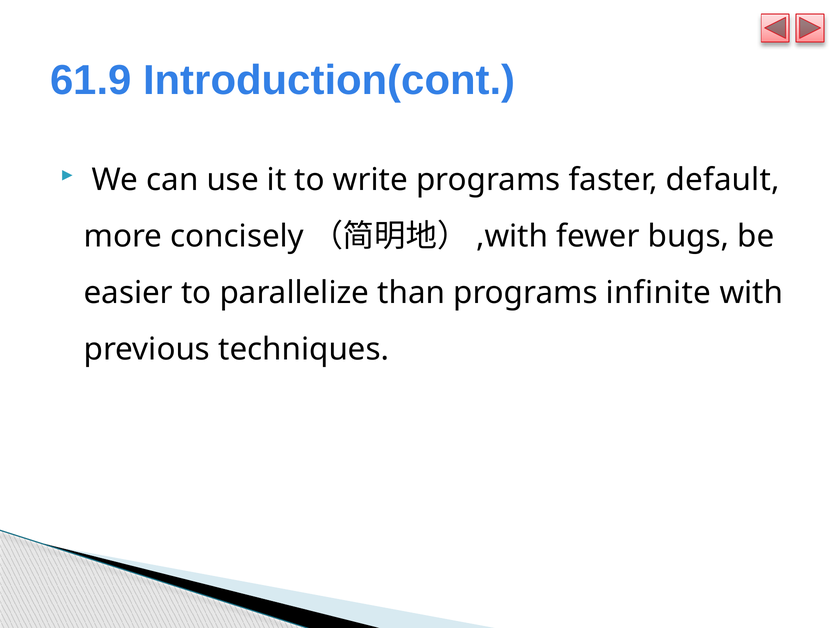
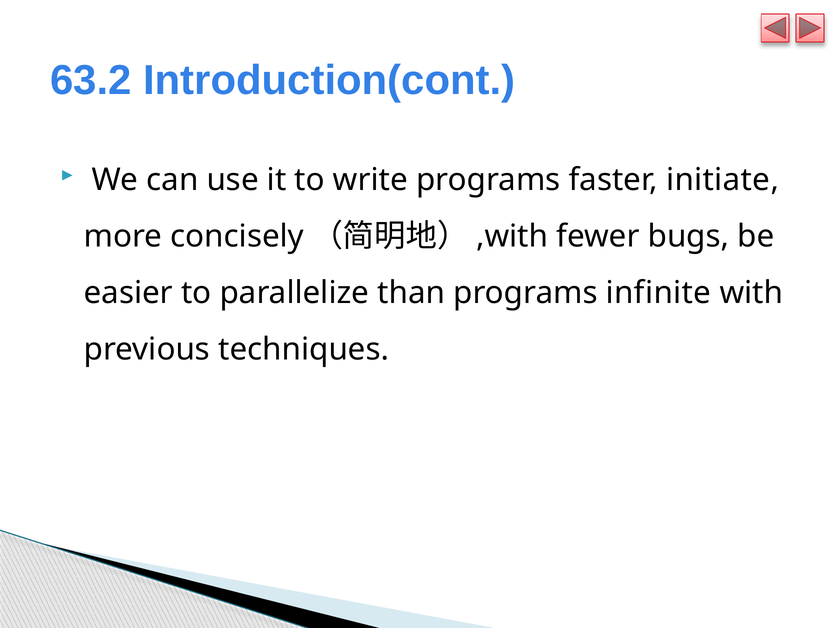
61.9: 61.9 -> 63.2
default: default -> initiate
